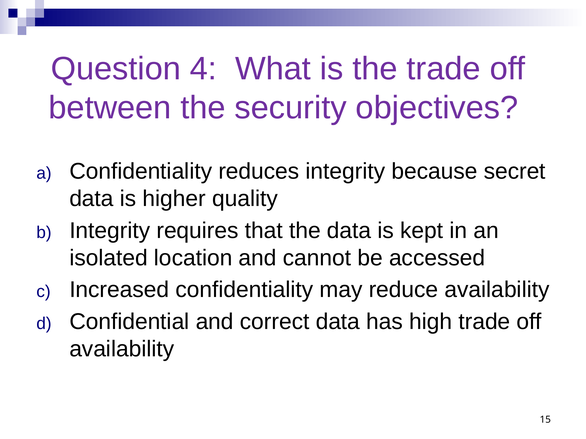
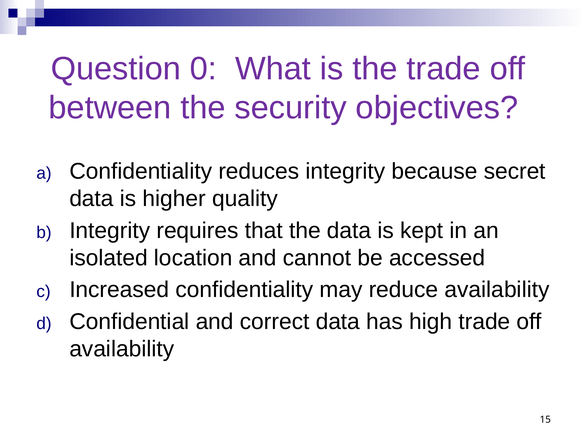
4: 4 -> 0
